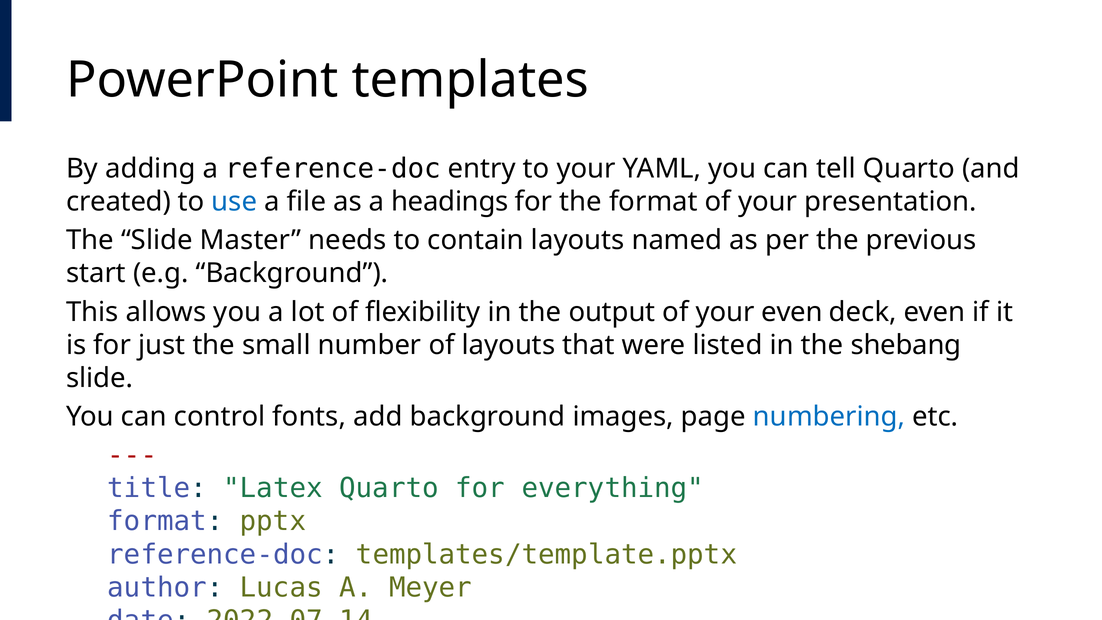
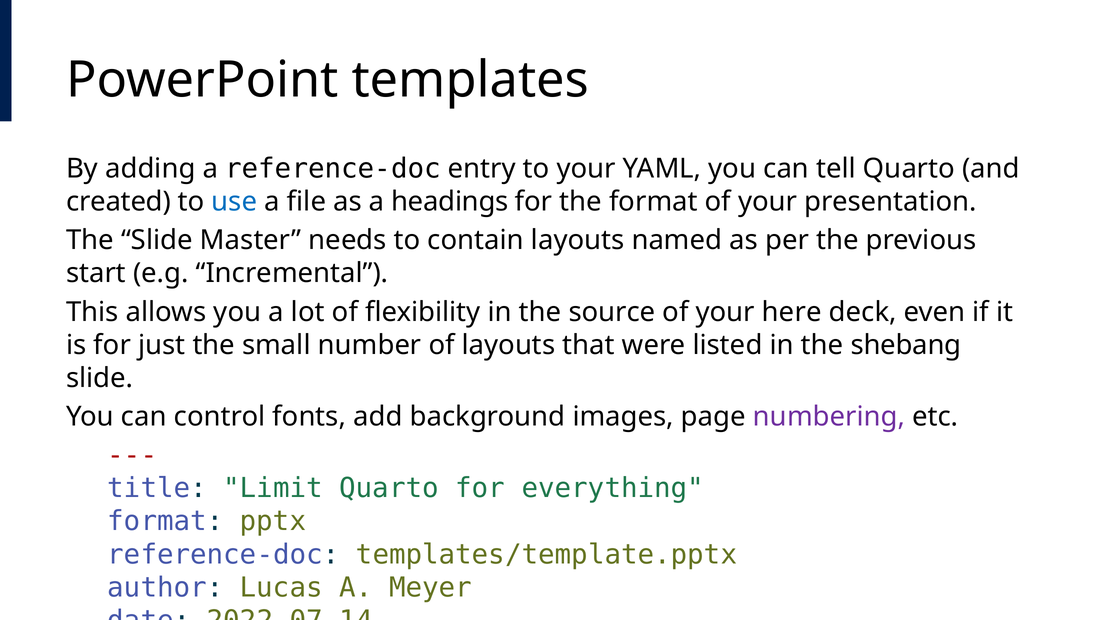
e.g Background: Background -> Incremental
output: output -> source
your even: even -> here
numbering colour: blue -> purple
Latex: Latex -> Limit
